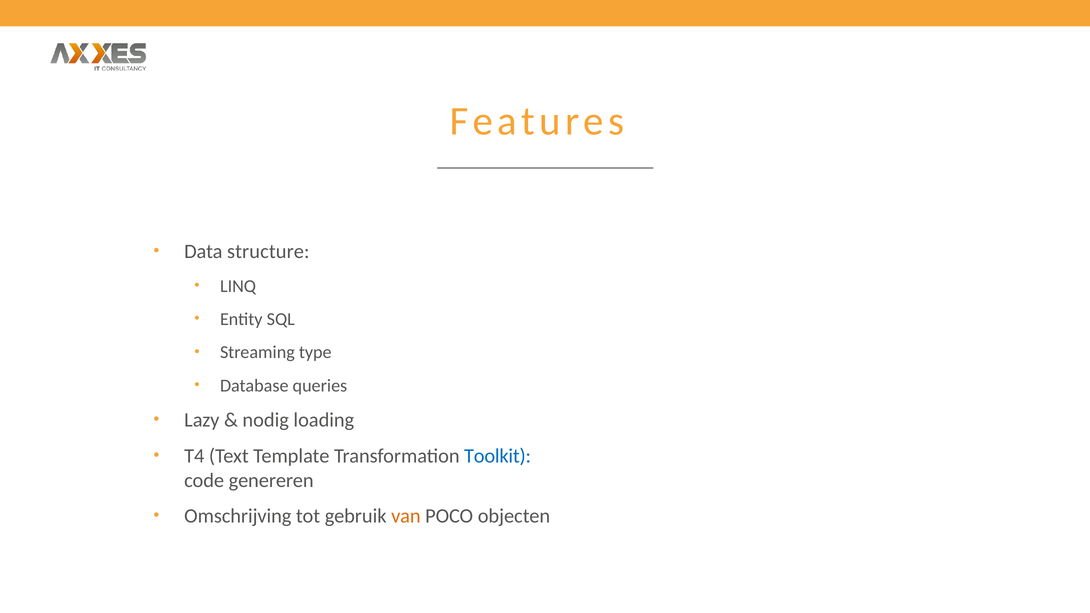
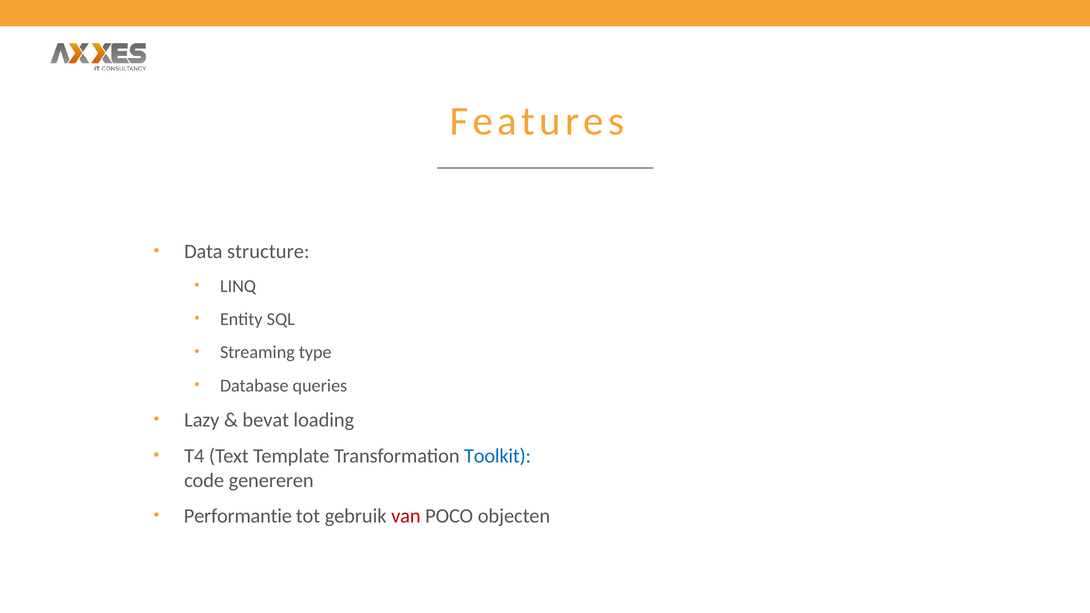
nodig: nodig -> bevat
Omschrijving: Omschrijving -> Performantie
van colour: orange -> red
